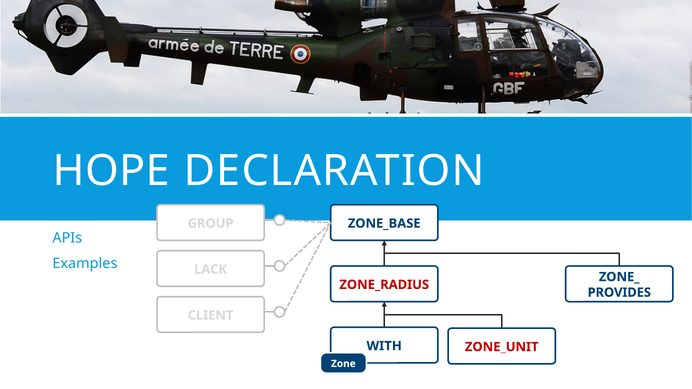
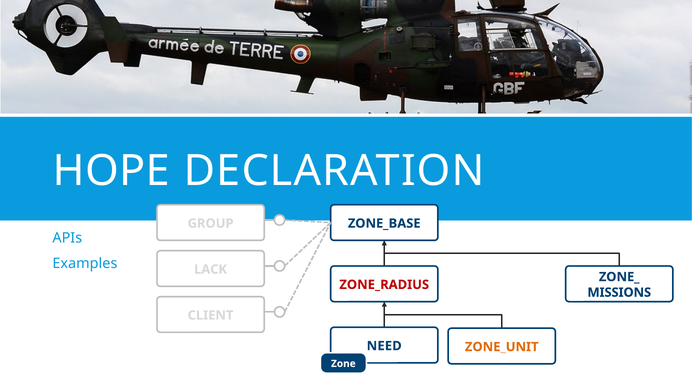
PROVIDES: PROVIDES -> MISSIONS
WITH: WITH -> NEED
ZONE_UNIT colour: red -> orange
